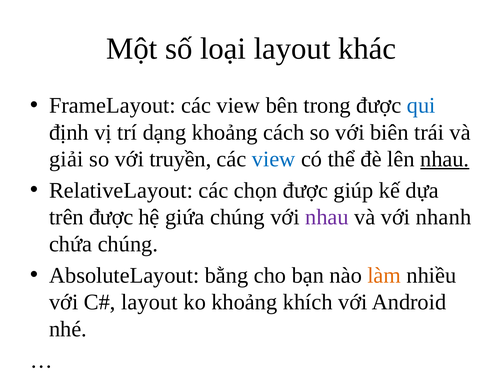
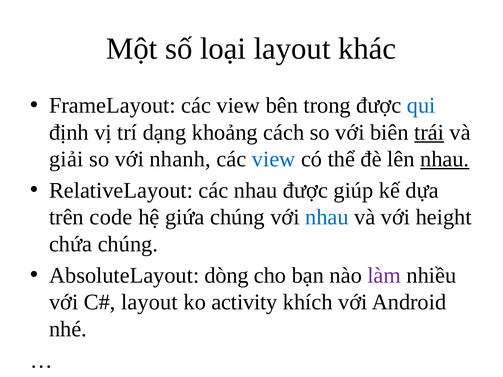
trái underline: none -> present
truyền: truyền -> nhanh
các chọn: chọn -> nhau
trên được: được -> code
nhau at (327, 217) colour: purple -> blue
nhanh: nhanh -> height
bằng: bằng -> dòng
làm colour: orange -> purple
ko khoảng: khoảng -> activity
